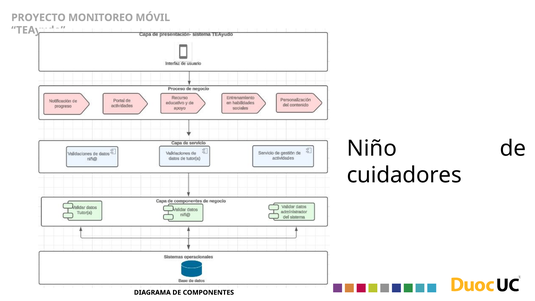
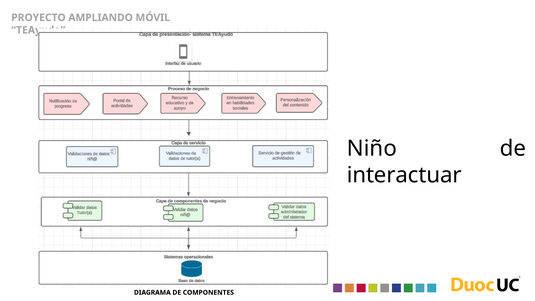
MONITOREO: MONITOREO -> AMPLIANDO
cuidadores: cuidadores -> interactuar
